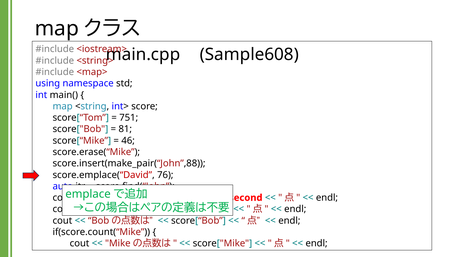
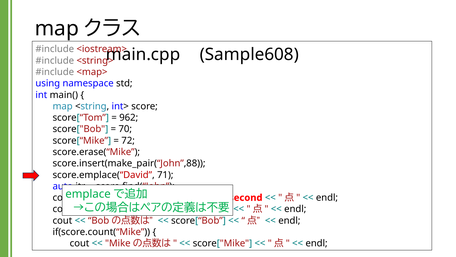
751: 751 -> 962
81: 81 -> 70
46: 46 -> 72
76: 76 -> 71
